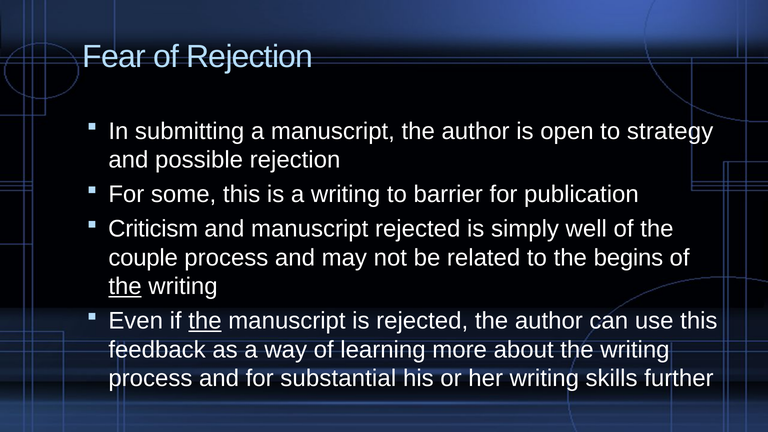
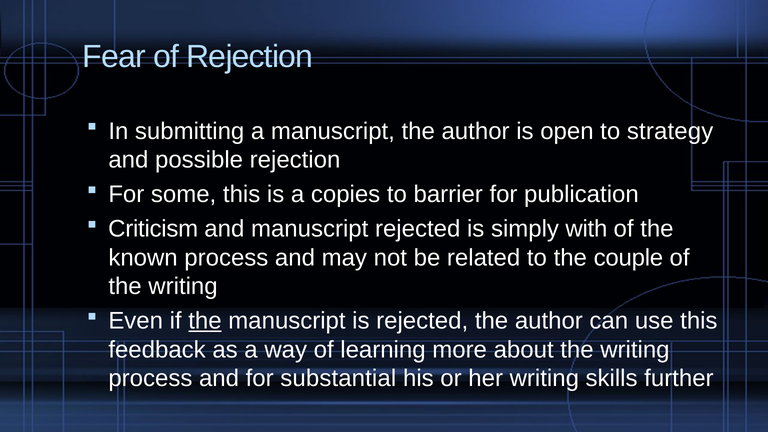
a writing: writing -> copies
well: well -> with
couple: couple -> known
begins: begins -> couple
the at (125, 286) underline: present -> none
